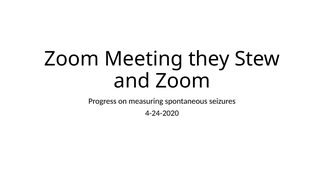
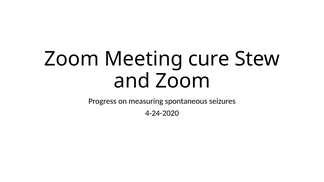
they: they -> cure
